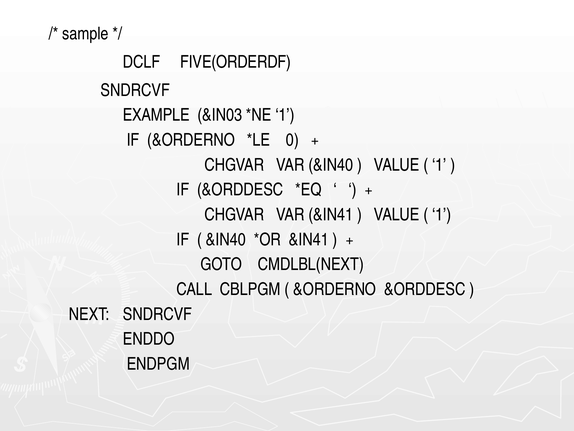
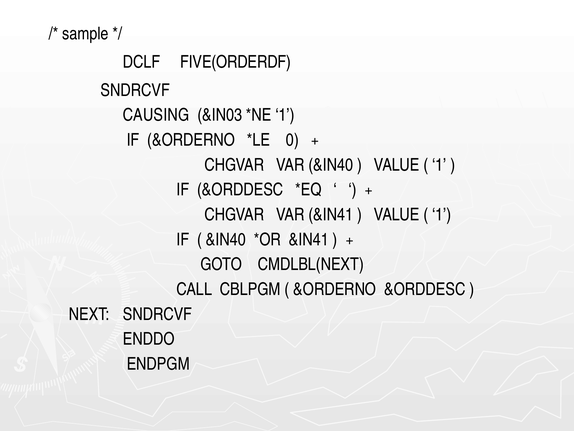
EXAMPLE: EXAMPLE -> CAUSING
